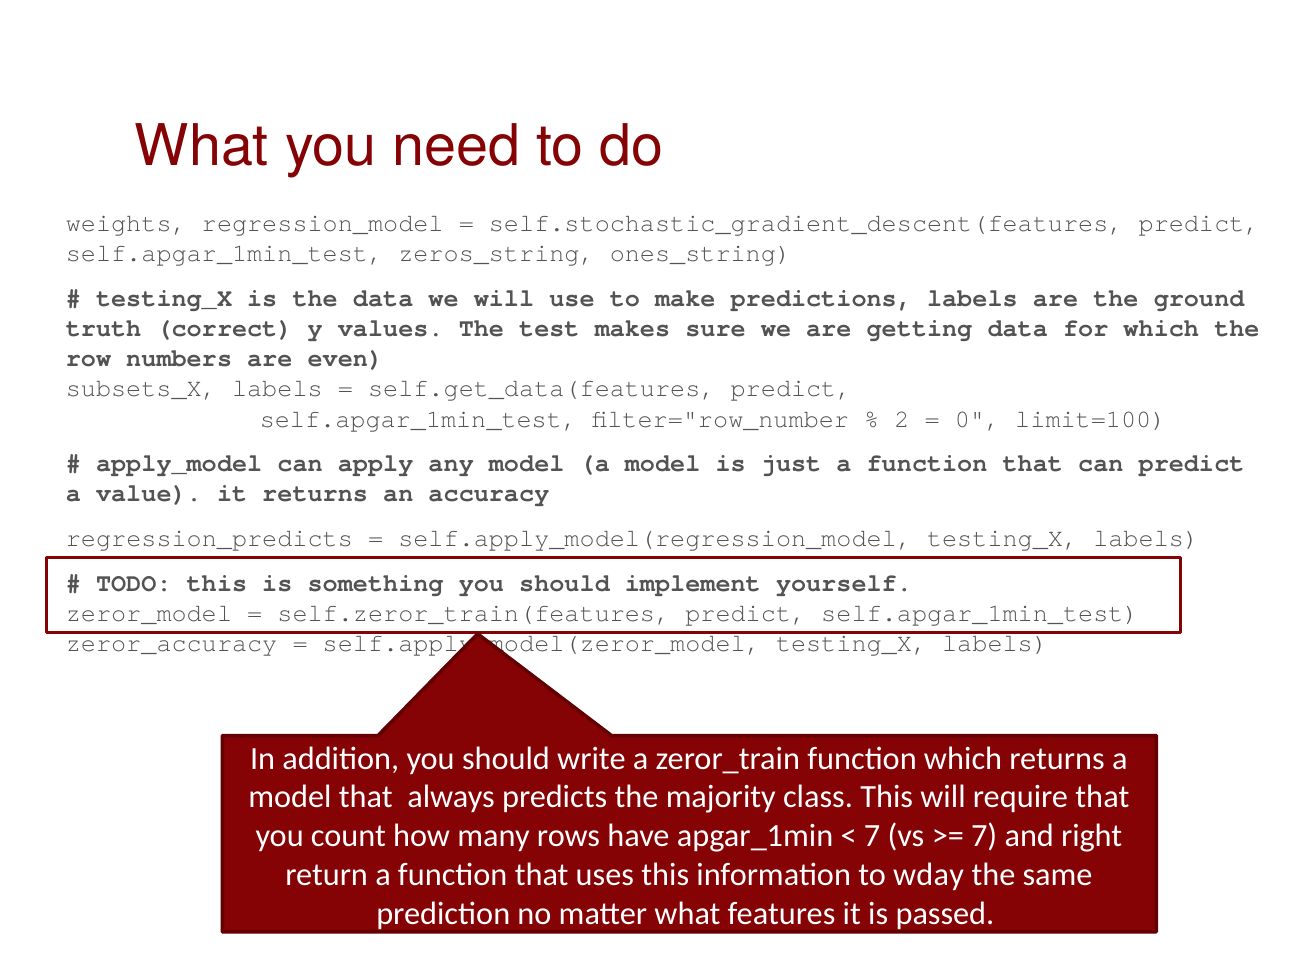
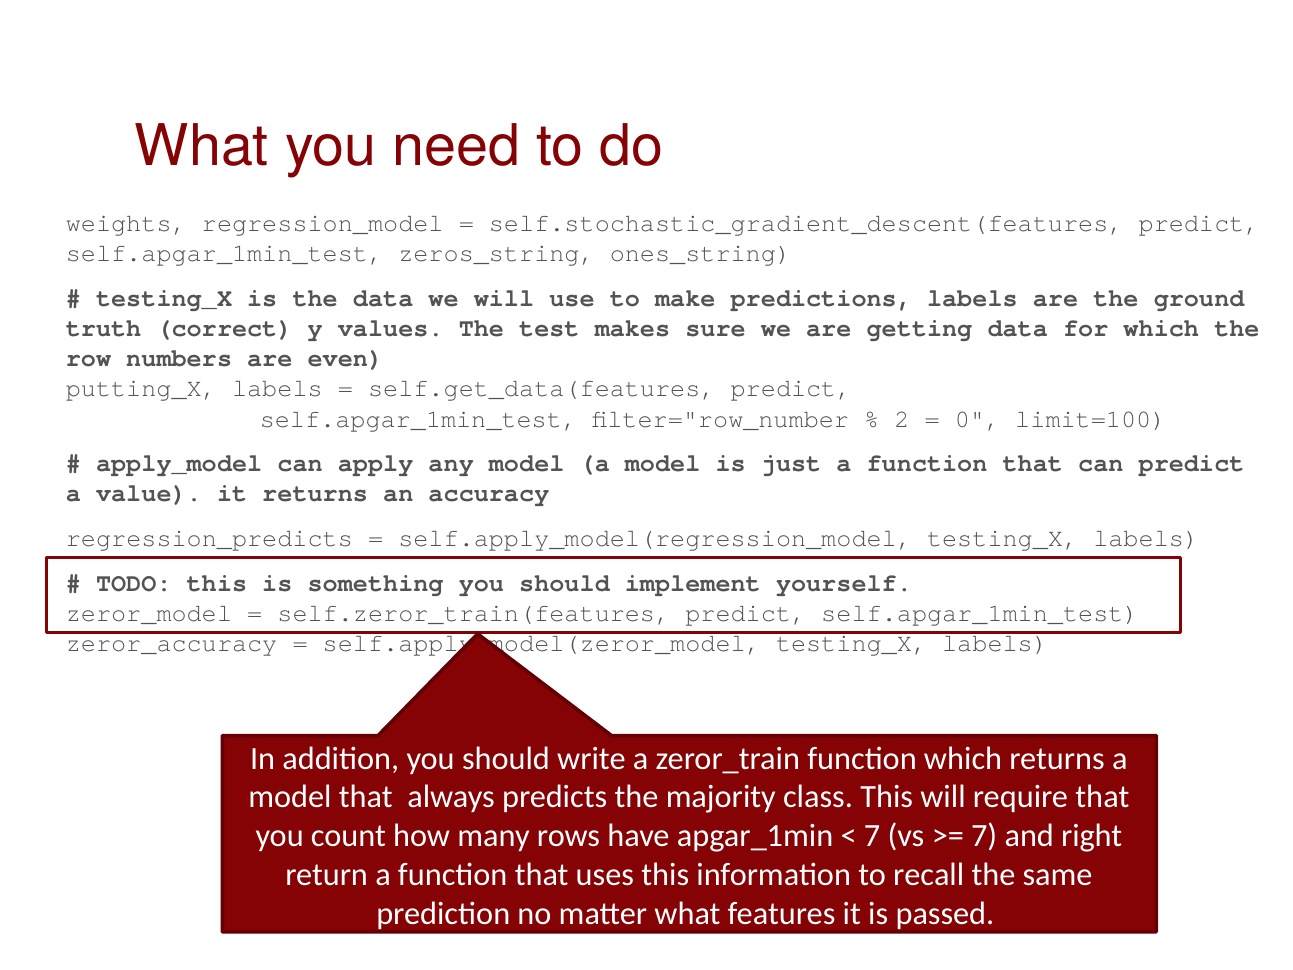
subsets_X: subsets_X -> putting_X
wday: wday -> recall
